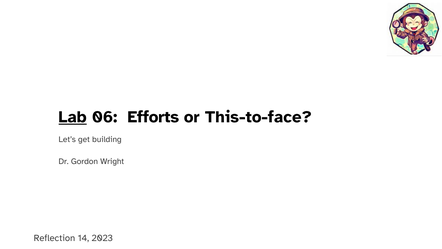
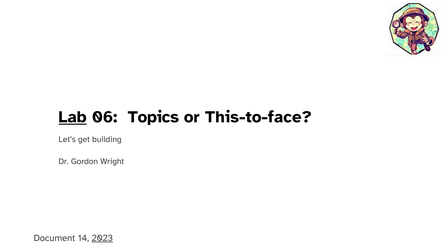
Efforts: Efforts -> Topics
Reflection: Reflection -> Document
2023 underline: none -> present
